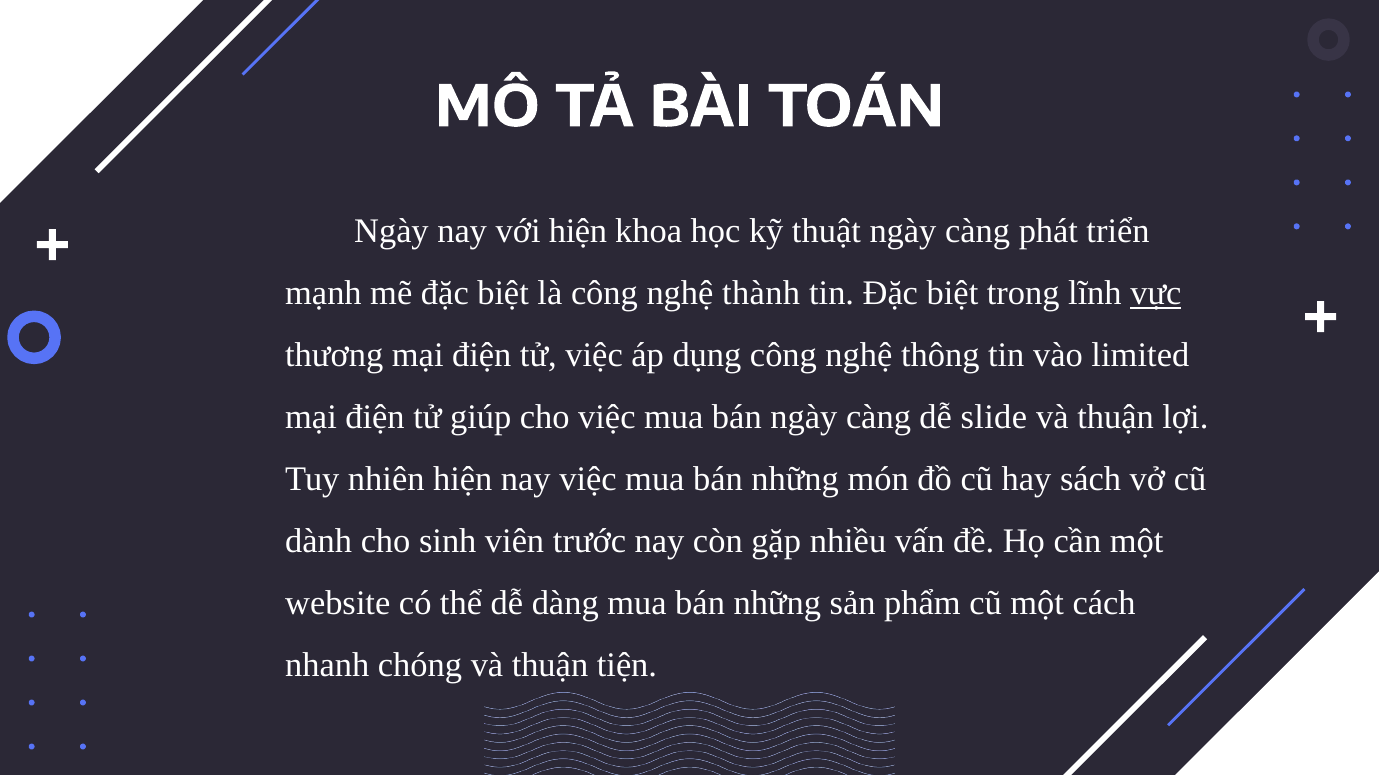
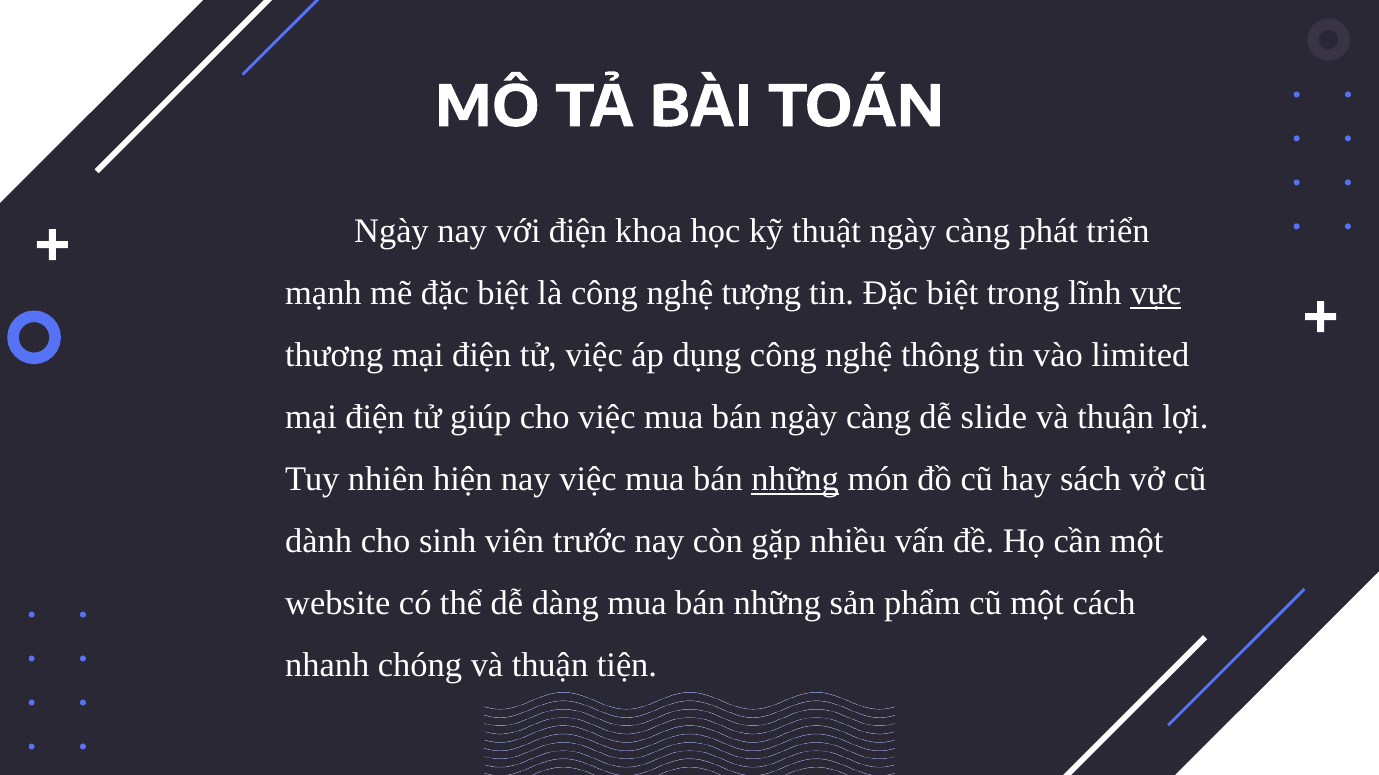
với hiện: hiện -> điện
thành: thành -> tượng
những at (795, 480) underline: none -> present
